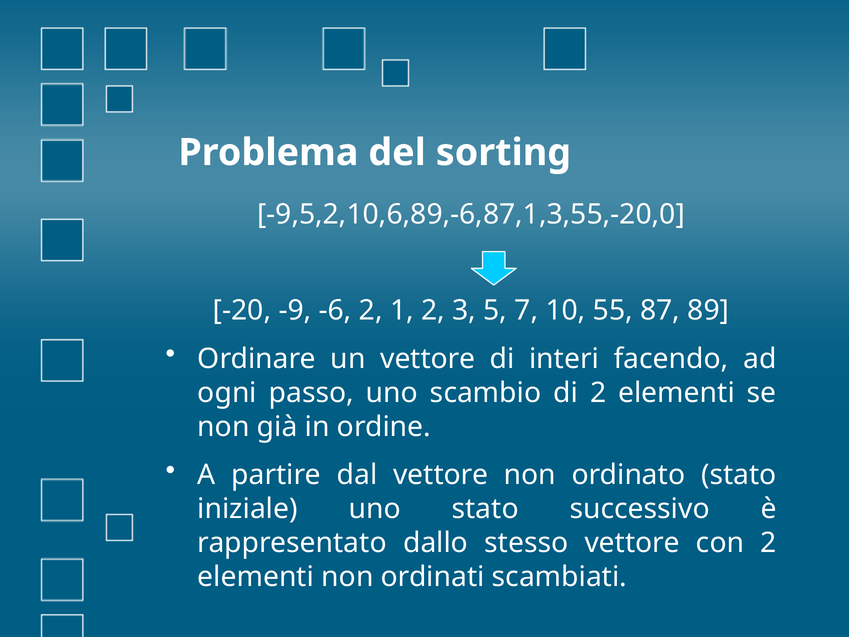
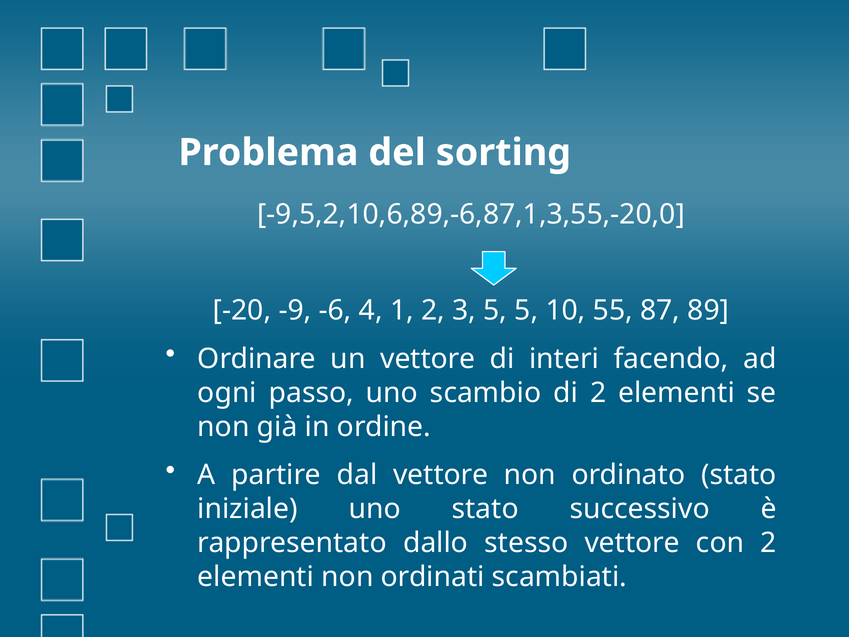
-6 2: 2 -> 4
5 7: 7 -> 5
